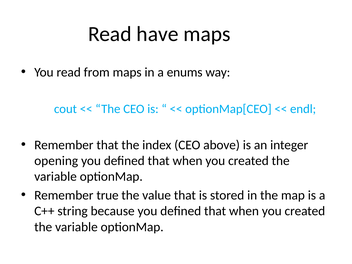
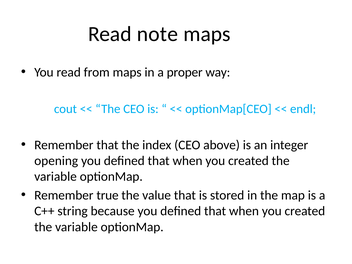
have: have -> note
enums: enums -> proper
